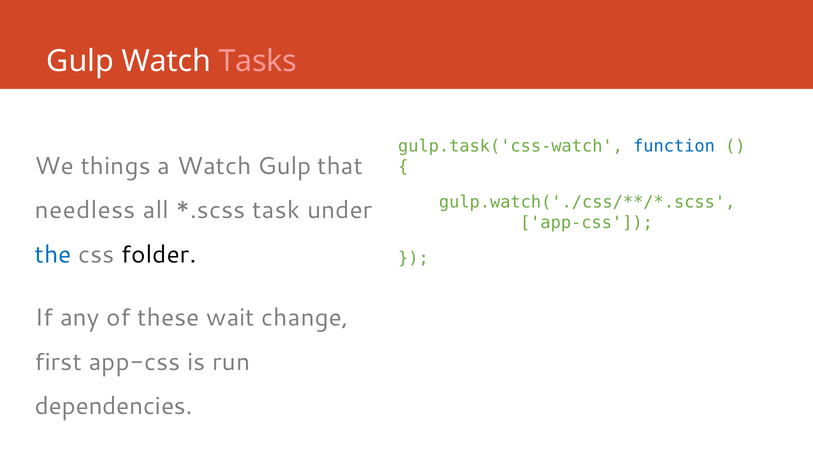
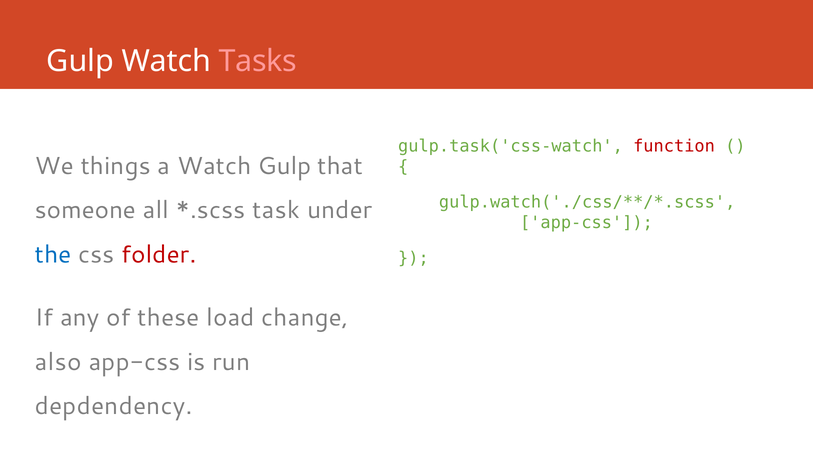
function colour: blue -> red
needless: needless -> someone
folder colour: black -> red
wait: wait -> load
first: first -> also
dependencies: dependencies -> depdendency
